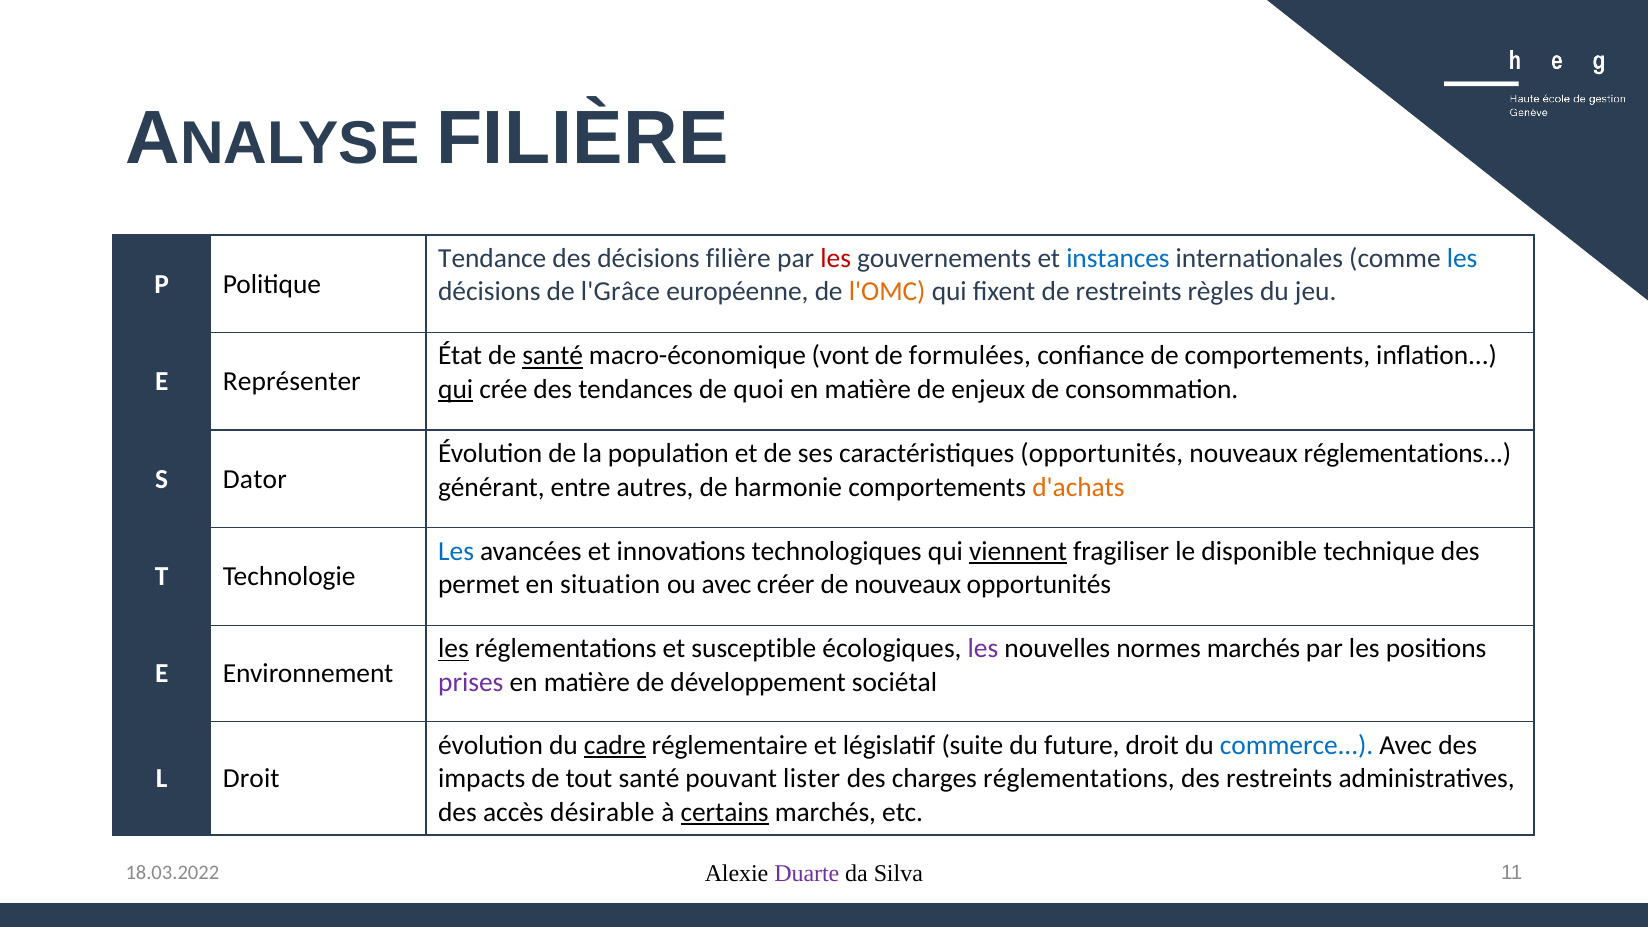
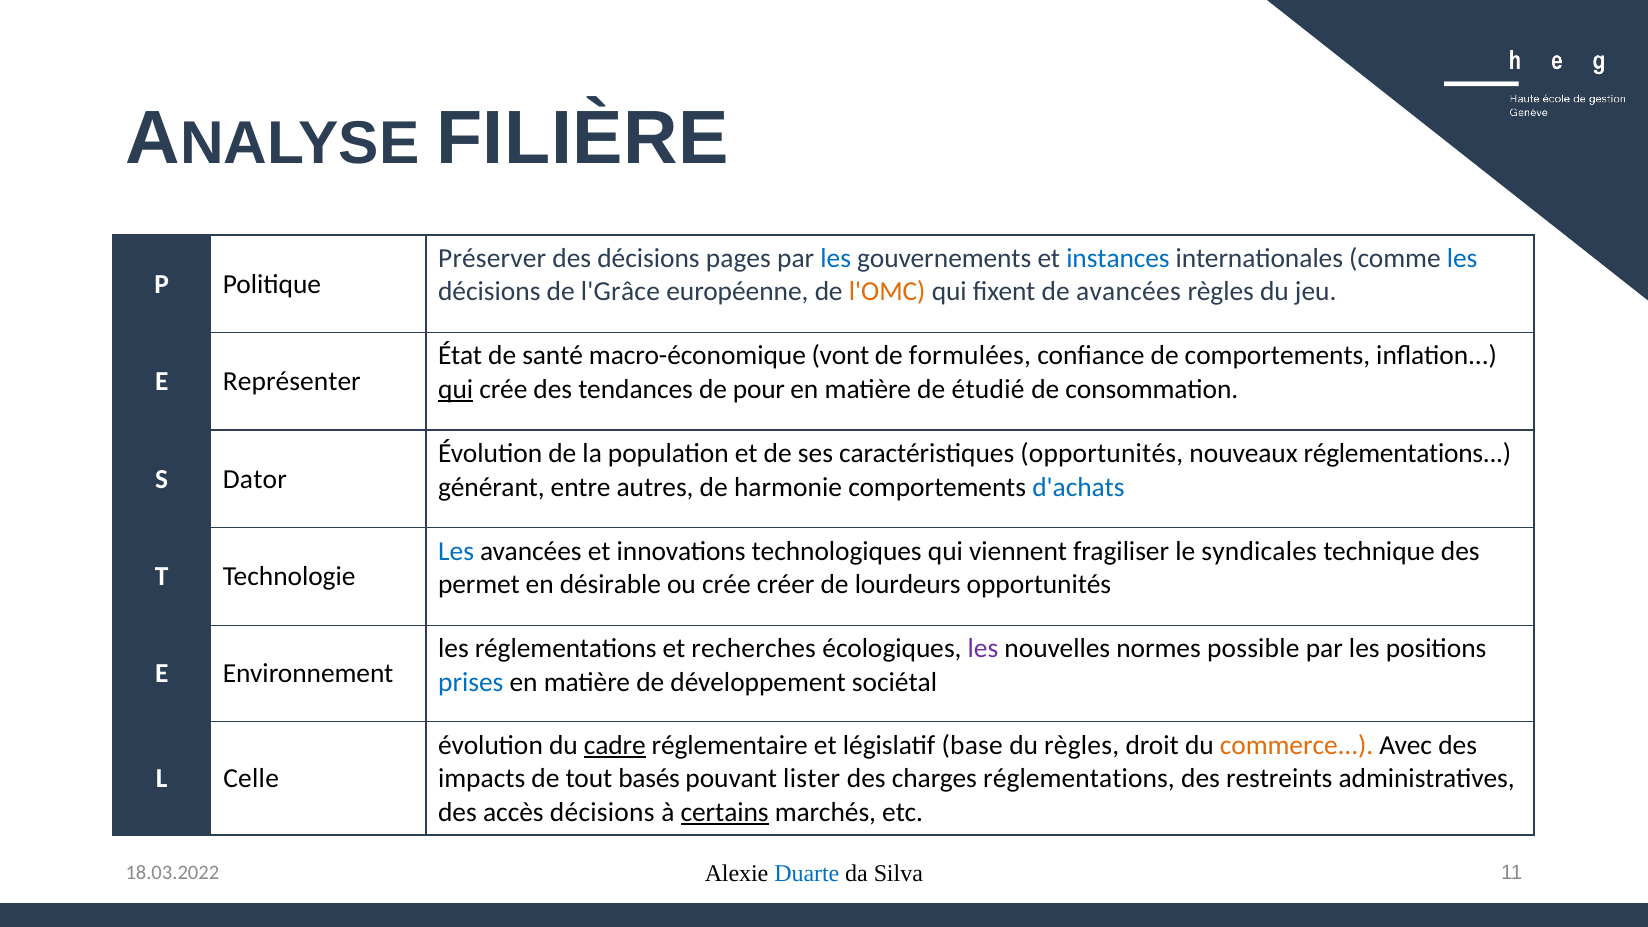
Tendance: Tendance -> Préserver
décisions filière: filière -> pages
les at (836, 258) colour: red -> blue
de restreints: restreints -> avancées
santé at (553, 356) underline: present -> none
quoi: quoi -> pour
enjeux: enjeux -> étudié
d'achats colour: orange -> blue
viennent underline: present -> none
disponible: disponible -> syndicales
situation: situation -> désirable
ou avec: avec -> crée
de nouveaux: nouveaux -> lourdeurs
les at (454, 649) underline: present -> none
susceptible: susceptible -> recherches
normes marchés: marchés -> possible
prises colour: purple -> blue
suite: suite -> base
du future: future -> règles
commerce colour: blue -> orange
L Droit: Droit -> Celle
tout santé: santé -> basés
accès désirable: désirable -> décisions
Duarte colour: purple -> blue
